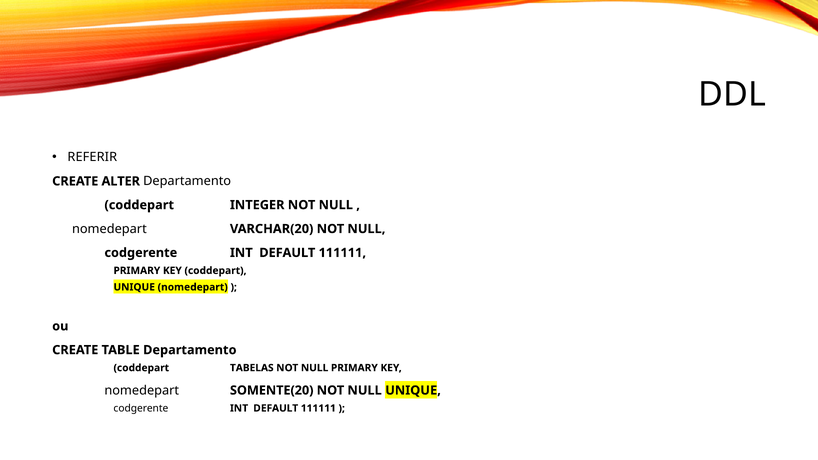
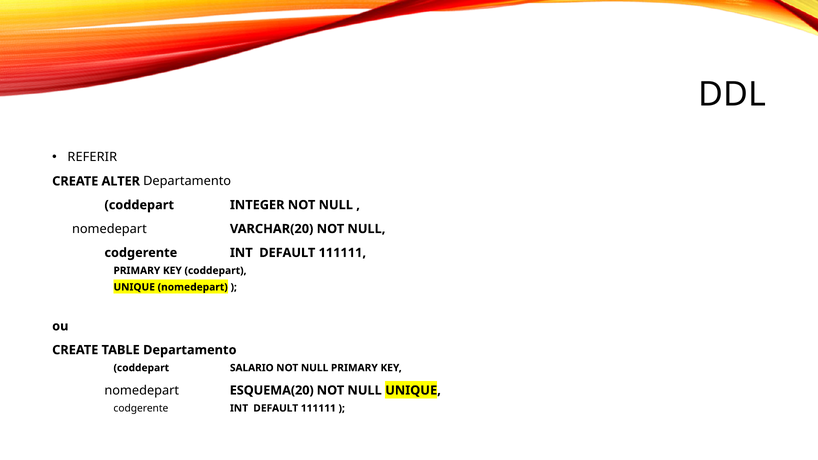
TABELAS: TABELAS -> SALARIO
SOMENTE(20: SOMENTE(20 -> ESQUEMA(20
